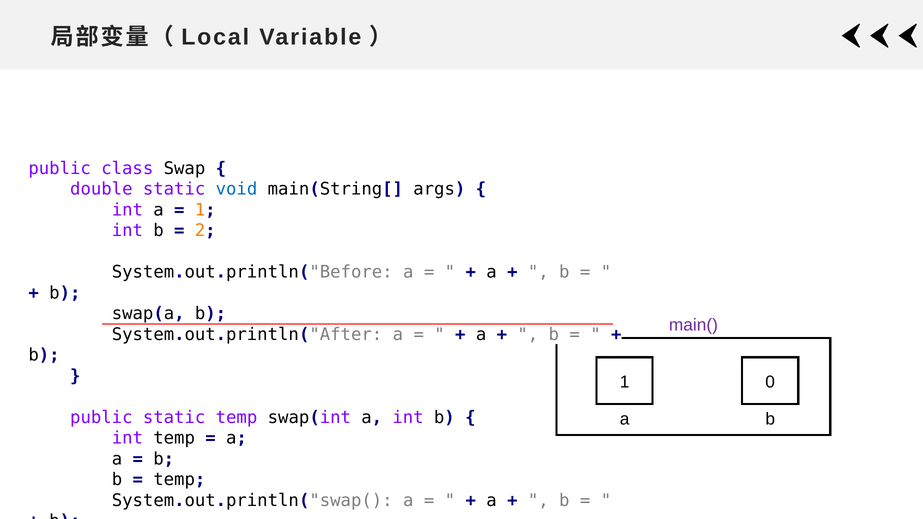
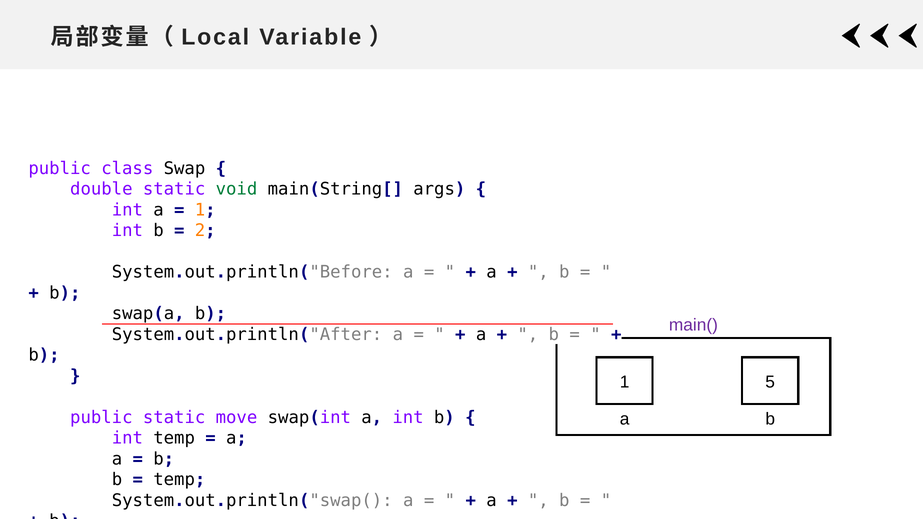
void colour: blue -> green
0: 0 -> 5
static temp: temp -> move
